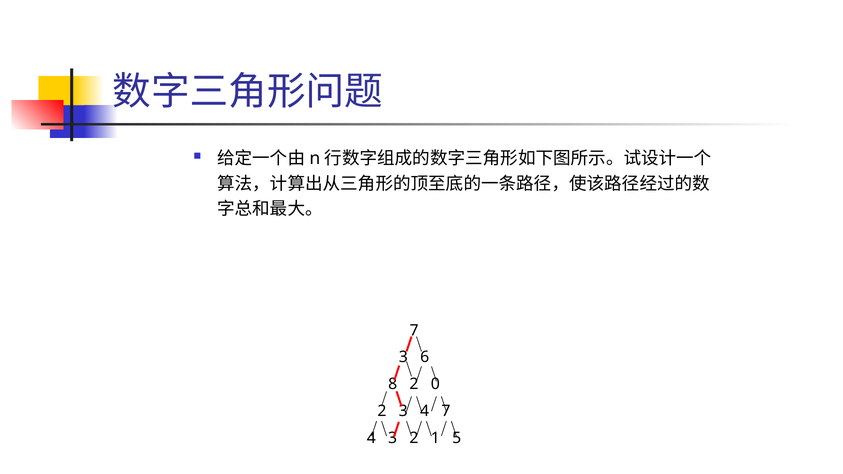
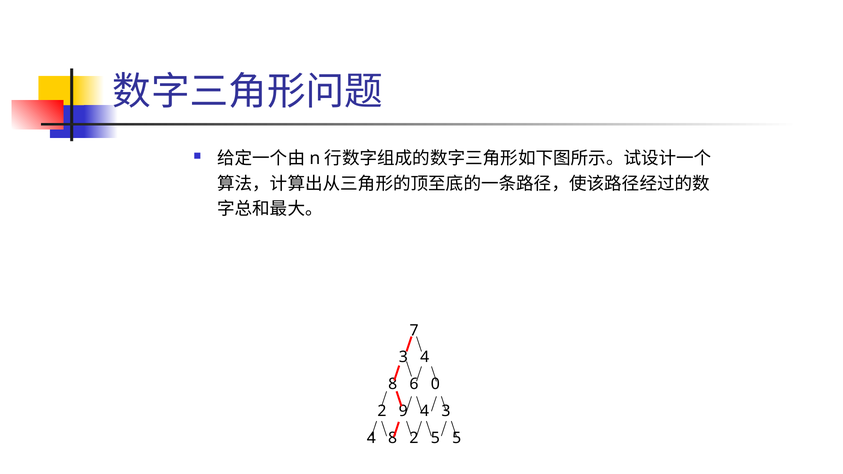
6 at (425, 357): 6 -> 4
8 2: 2 -> 6
2 3: 3 -> 9
4 7: 7 -> 3
3 at (393, 438): 3 -> 8
2 1: 1 -> 5
